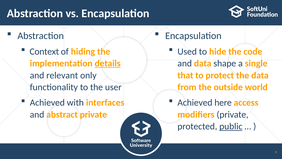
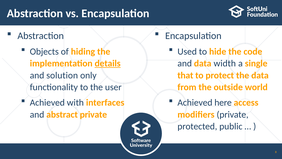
Context: Context -> Objects
shape: shape -> width
relevant: relevant -> solution
public underline: present -> none
